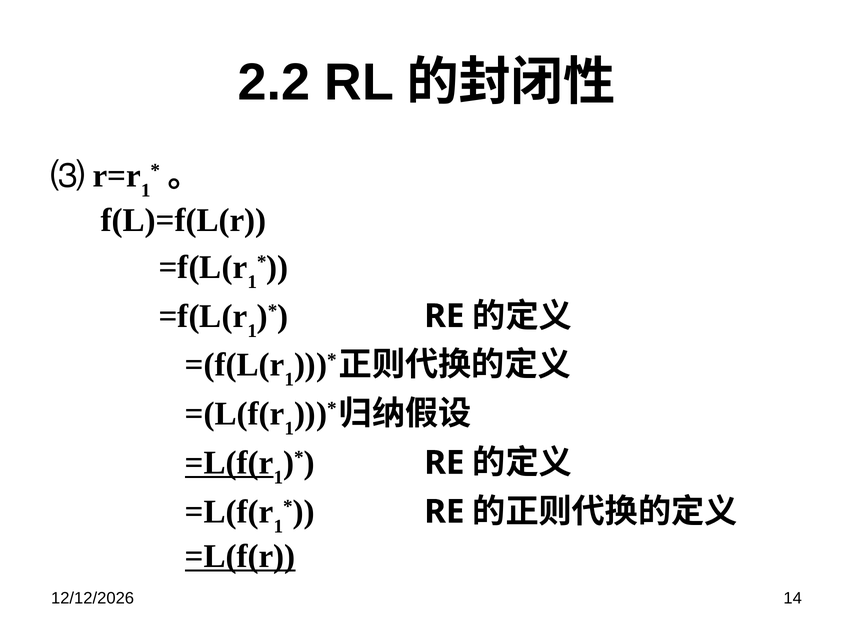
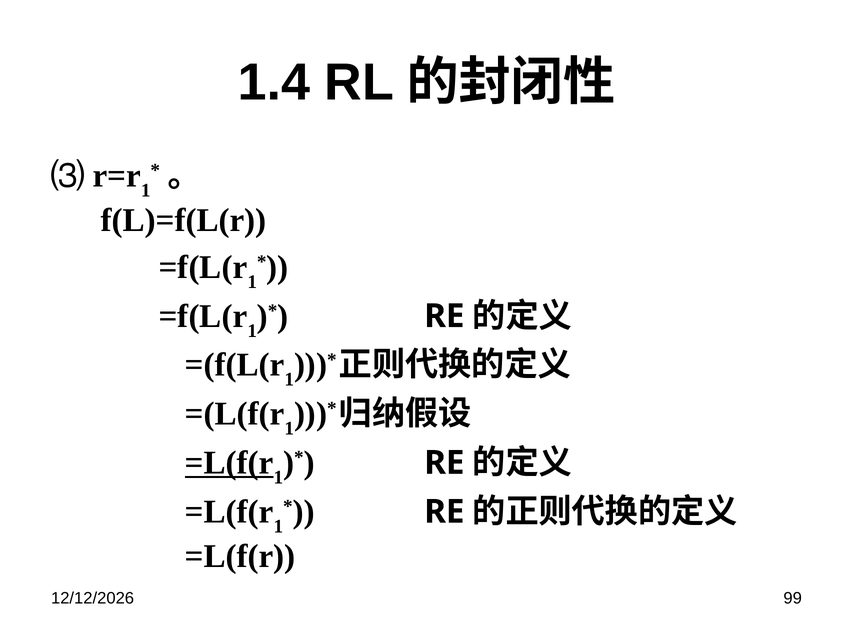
2.2: 2.2 -> 1.4
=L(f(r at (240, 556) underline: present -> none
14: 14 -> 99
